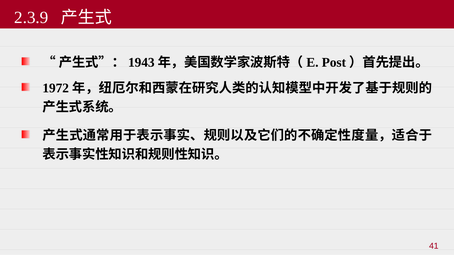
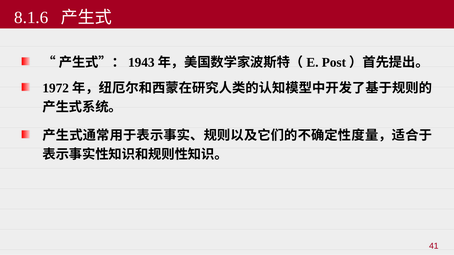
2.3.9: 2.3.9 -> 8.1.6
